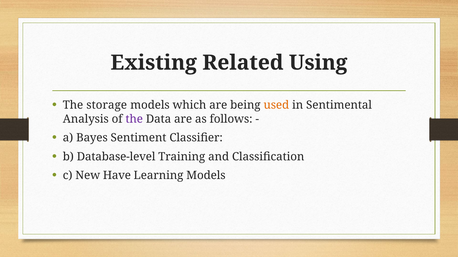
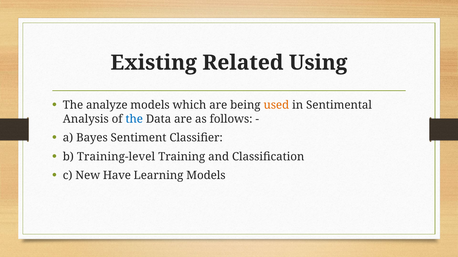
storage: storage -> analyze
the at (134, 119) colour: purple -> blue
Database-level: Database-level -> Training-level
